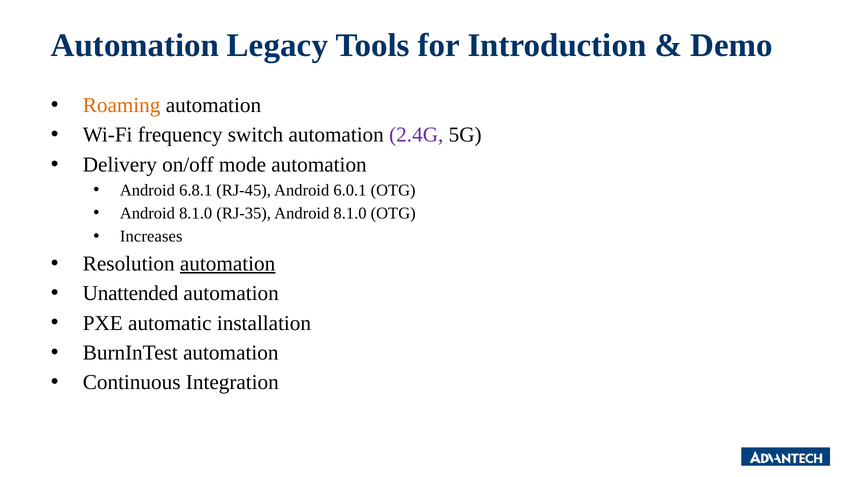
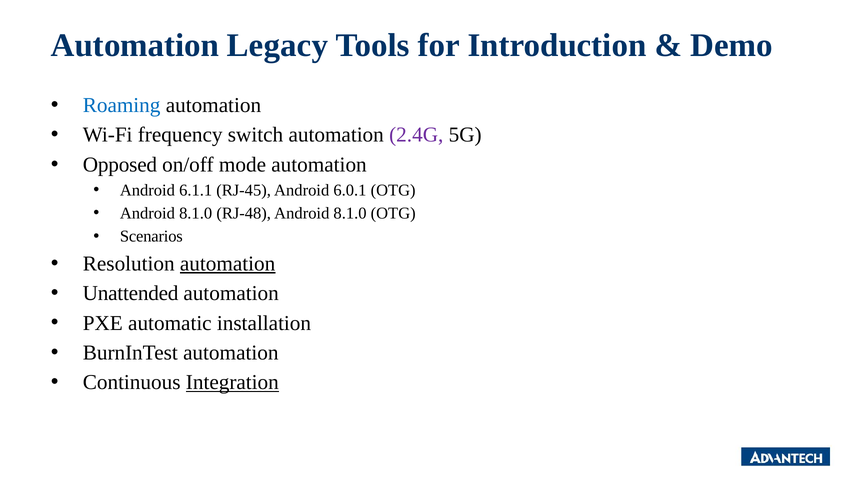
Roaming colour: orange -> blue
Delivery: Delivery -> Opposed
6.8.1: 6.8.1 -> 6.1.1
RJ-35: RJ-35 -> RJ-48
Increases: Increases -> Scenarios
Integration underline: none -> present
